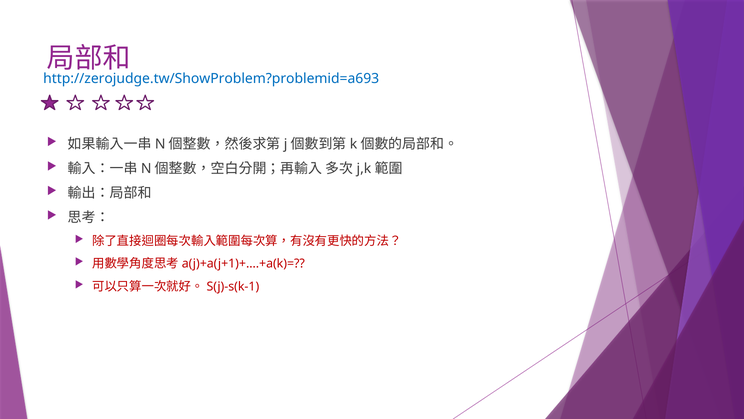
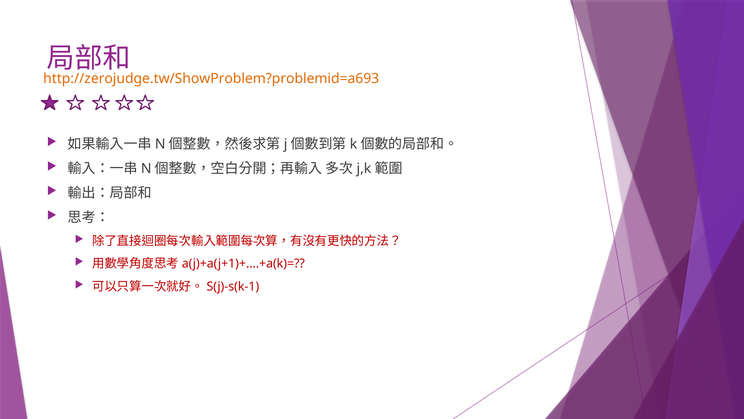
http://zerojudge.tw/ShowProblem?problemid=a693 colour: blue -> orange
